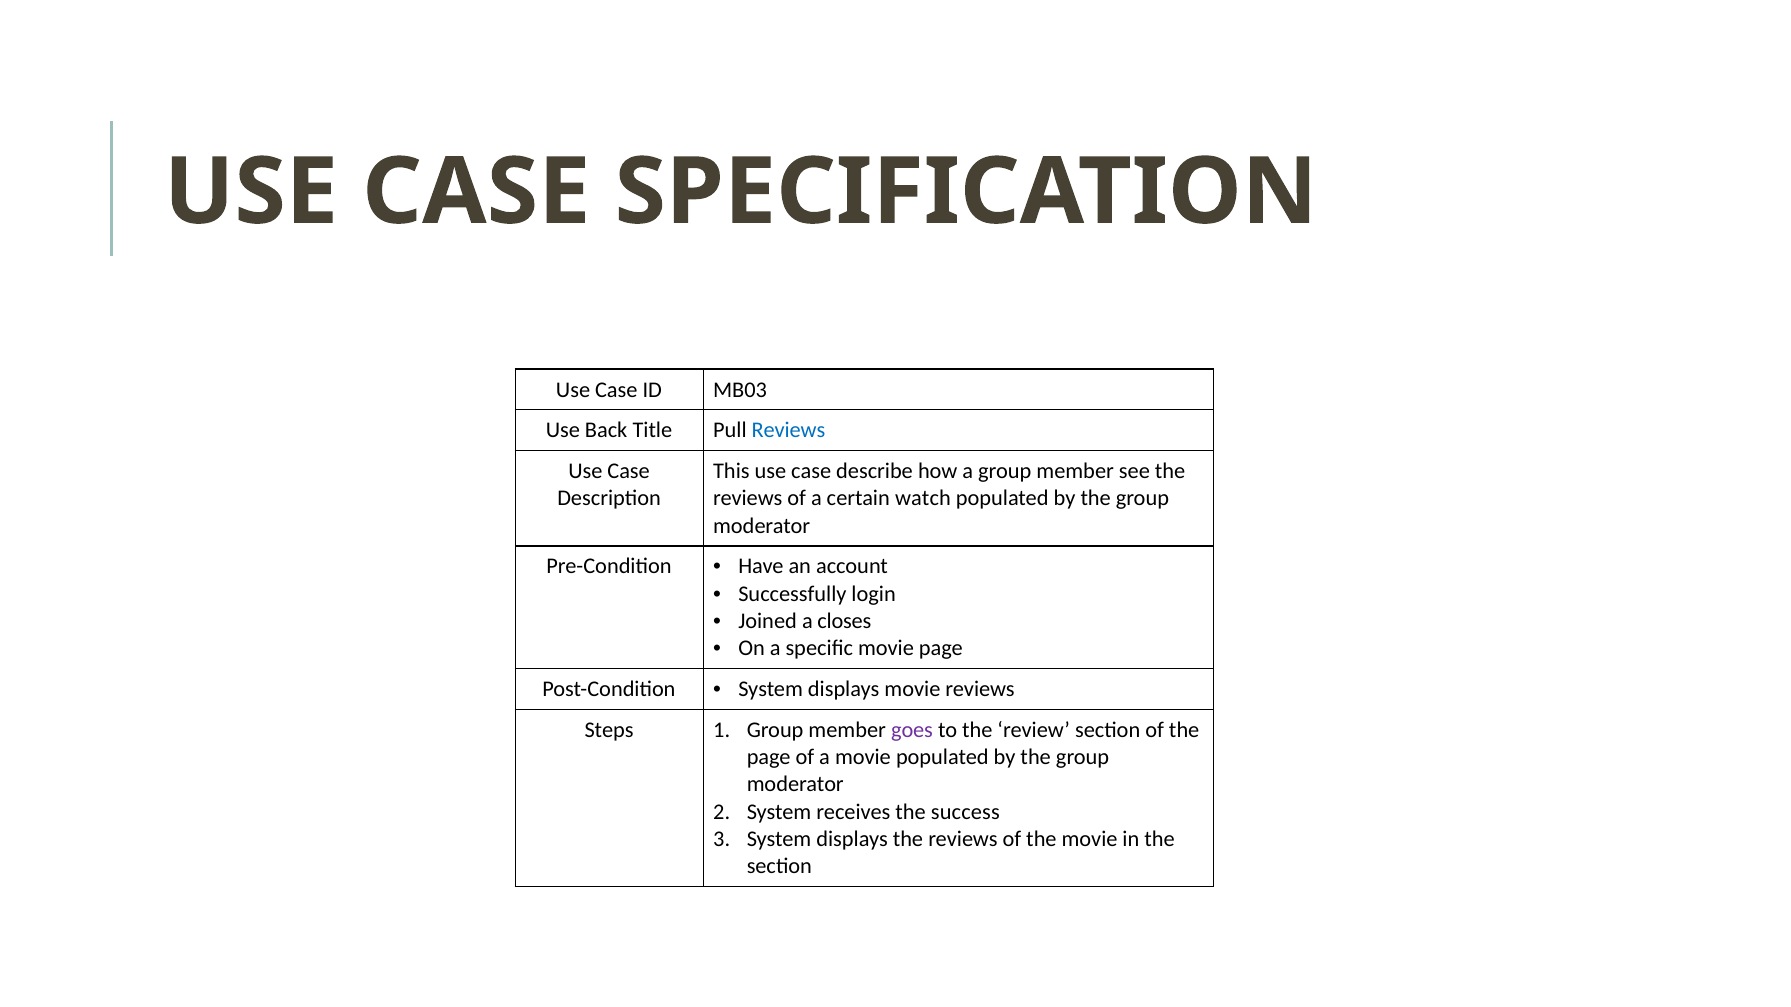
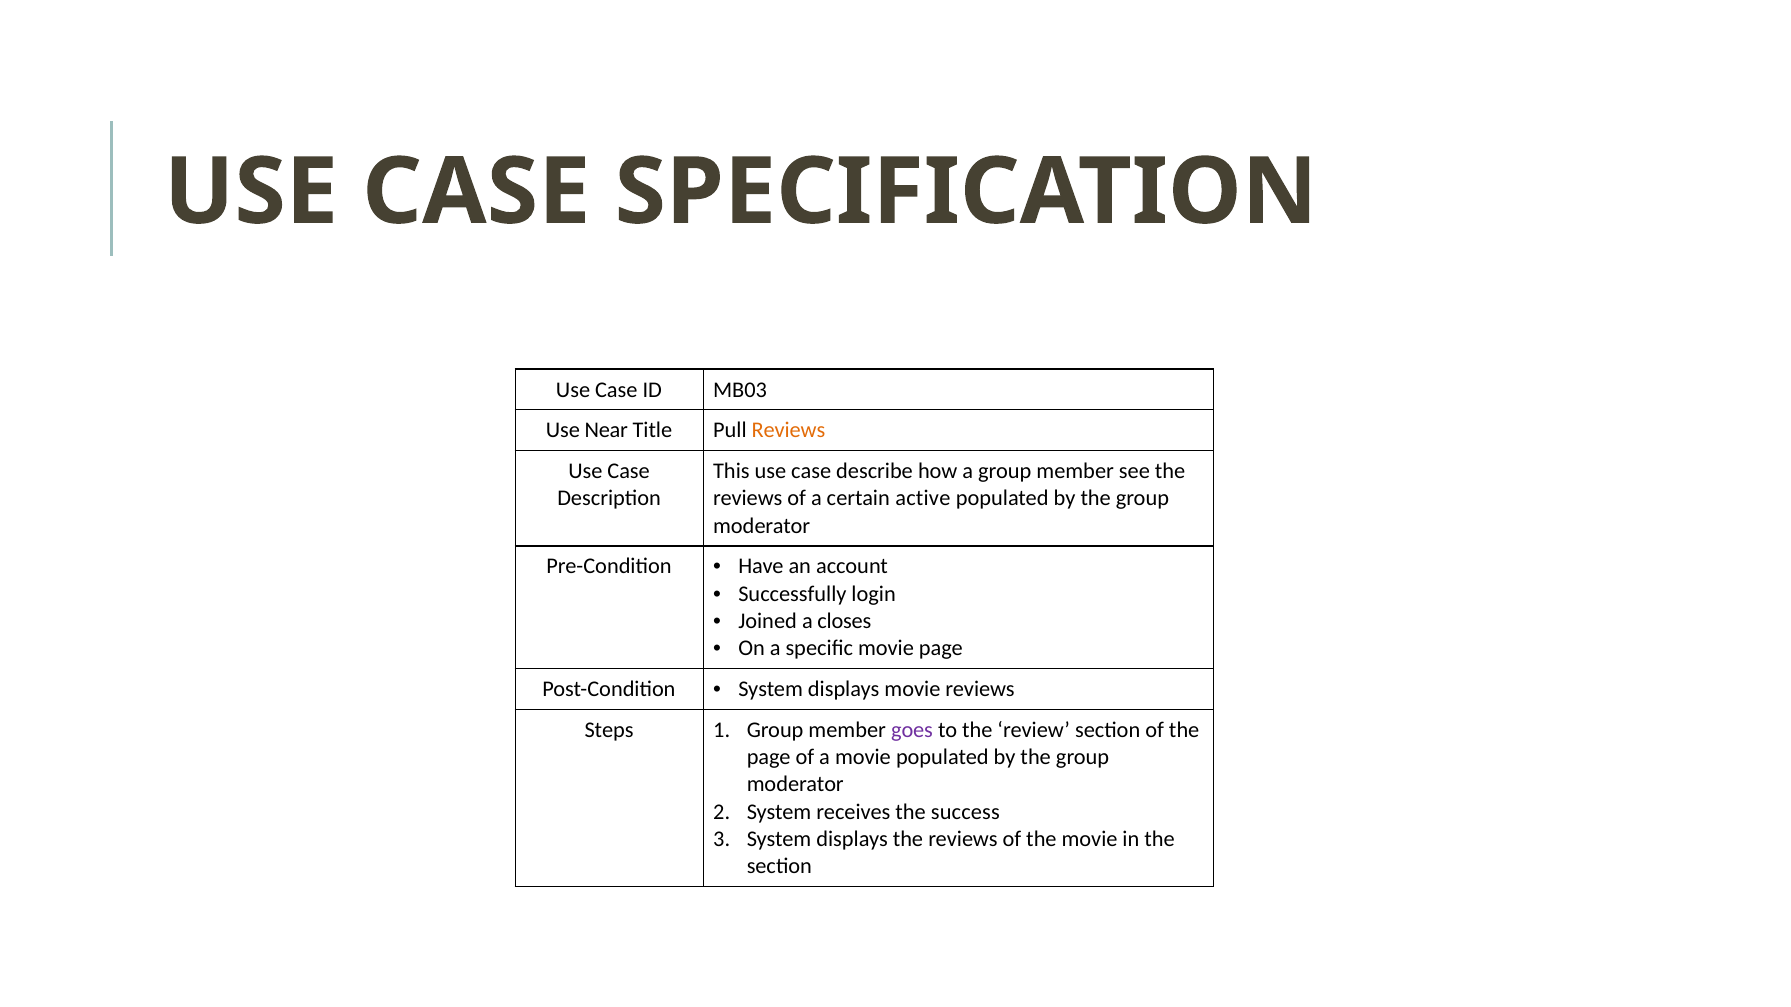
Back: Back -> Near
Reviews at (788, 431) colour: blue -> orange
watch: watch -> active
